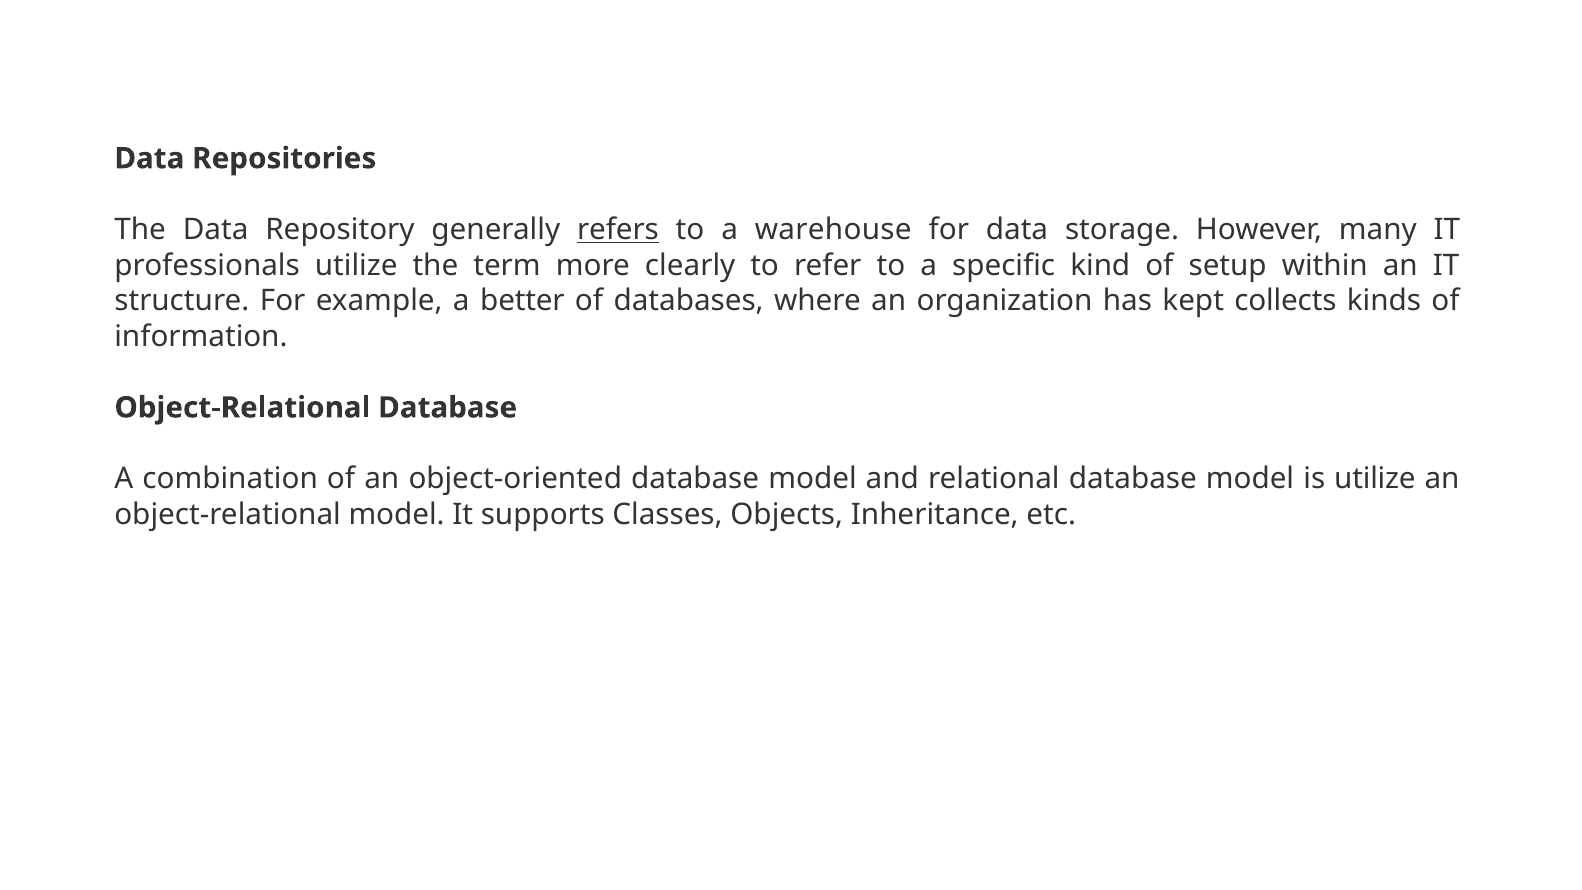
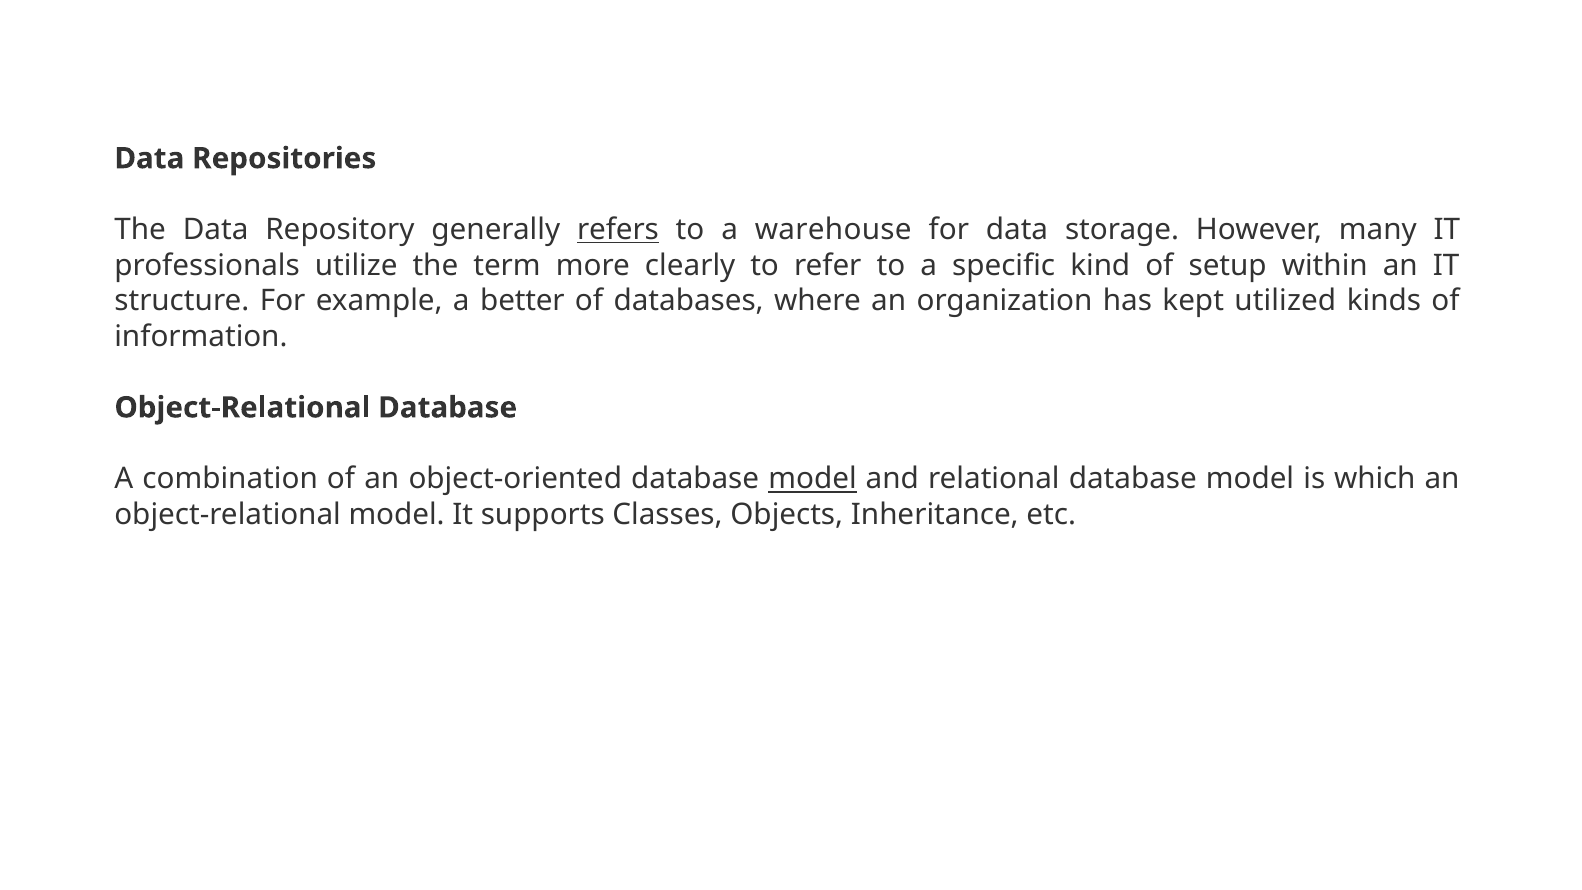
collects: collects -> utilized
model at (813, 479) underline: none -> present
is utilize: utilize -> which
